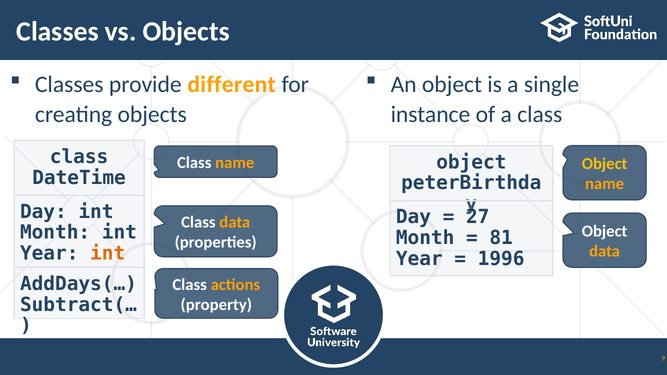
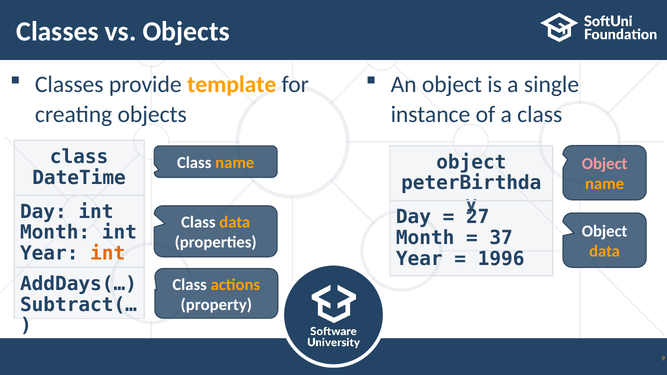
different: different -> template
Object at (605, 164) colour: yellow -> pink
81: 81 -> 37
